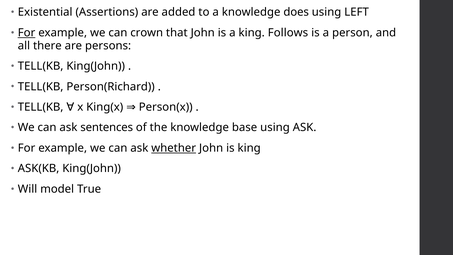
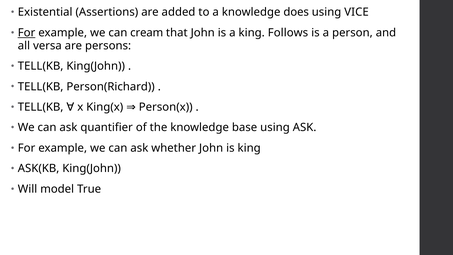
LEFT: LEFT -> VICE
crown: crown -> cream
there: there -> versa
sentences: sentences -> quantifier
whether underline: present -> none
